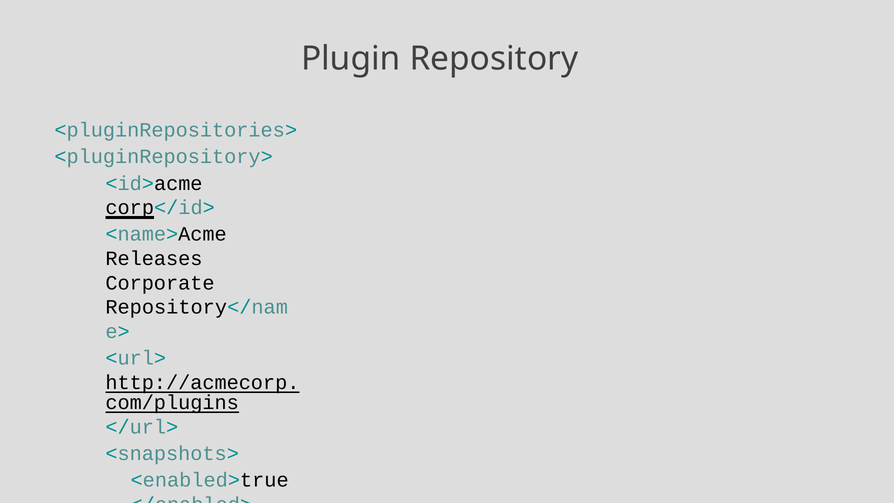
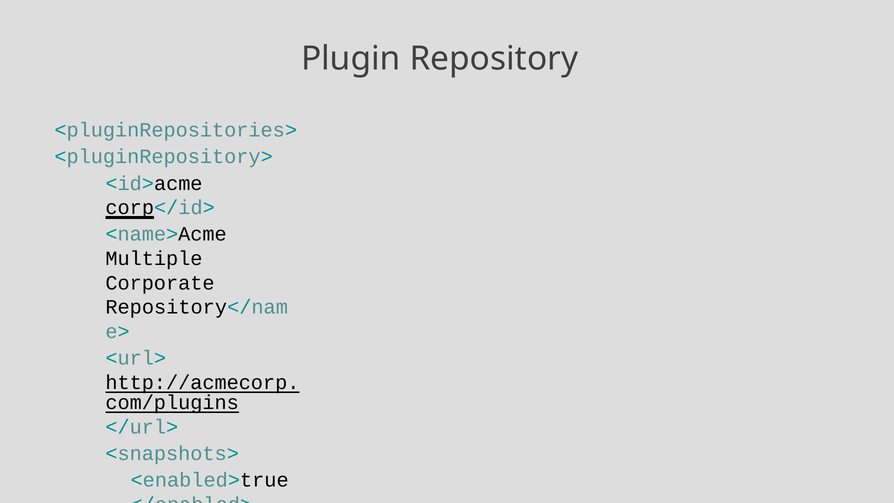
Releases: Releases -> Multiple
